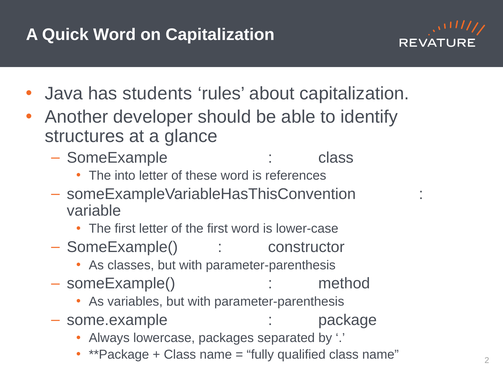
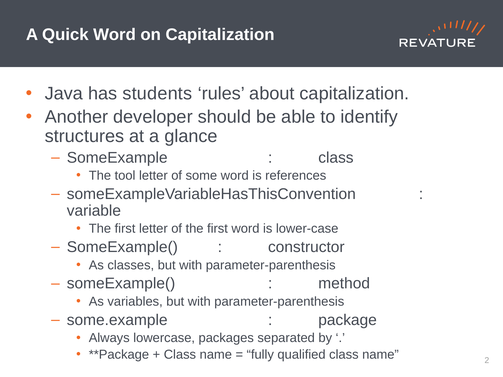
into: into -> tool
these: these -> some
